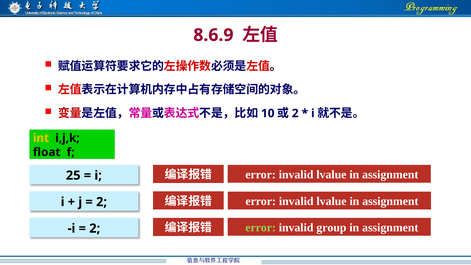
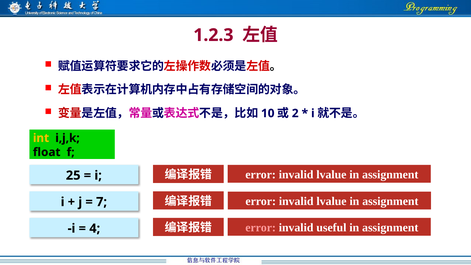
8.6.9: 8.6.9 -> 1.2.3
2 at (102, 202): 2 -> 7
error at (261, 228) colour: light green -> pink
group: group -> useful
2 at (95, 228): 2 -> 4
